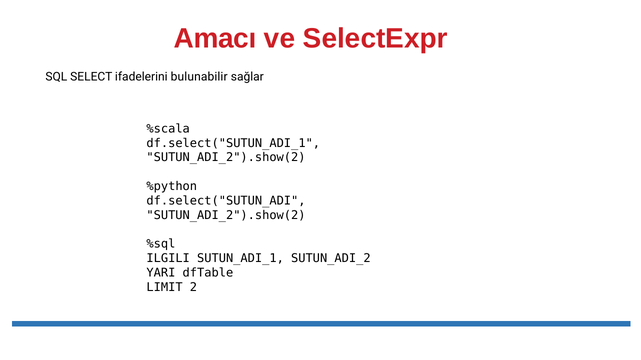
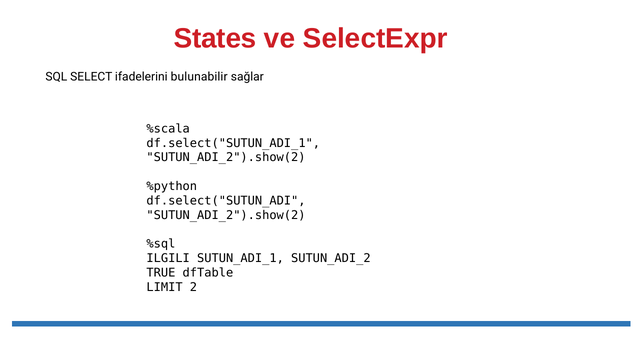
Amacı: Amacı -> States
YARI: YARI -> TRUE
